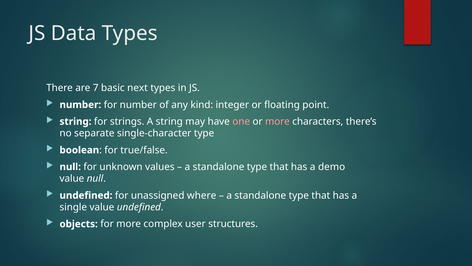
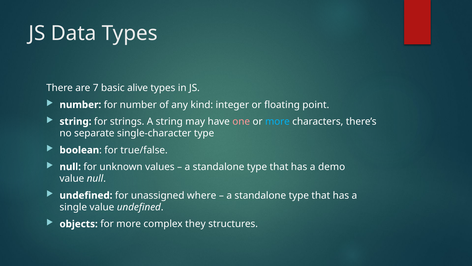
next: next -> alive
more at (277, 121) colour: pink -> light blue
user: user -> they
